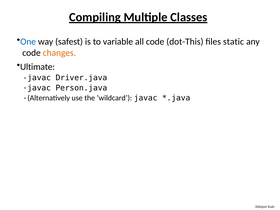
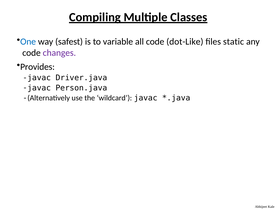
dot-This: dot-This -> dot-Like
changes colour: orange -> purple
Ultimate: Ultimate -> Provides
